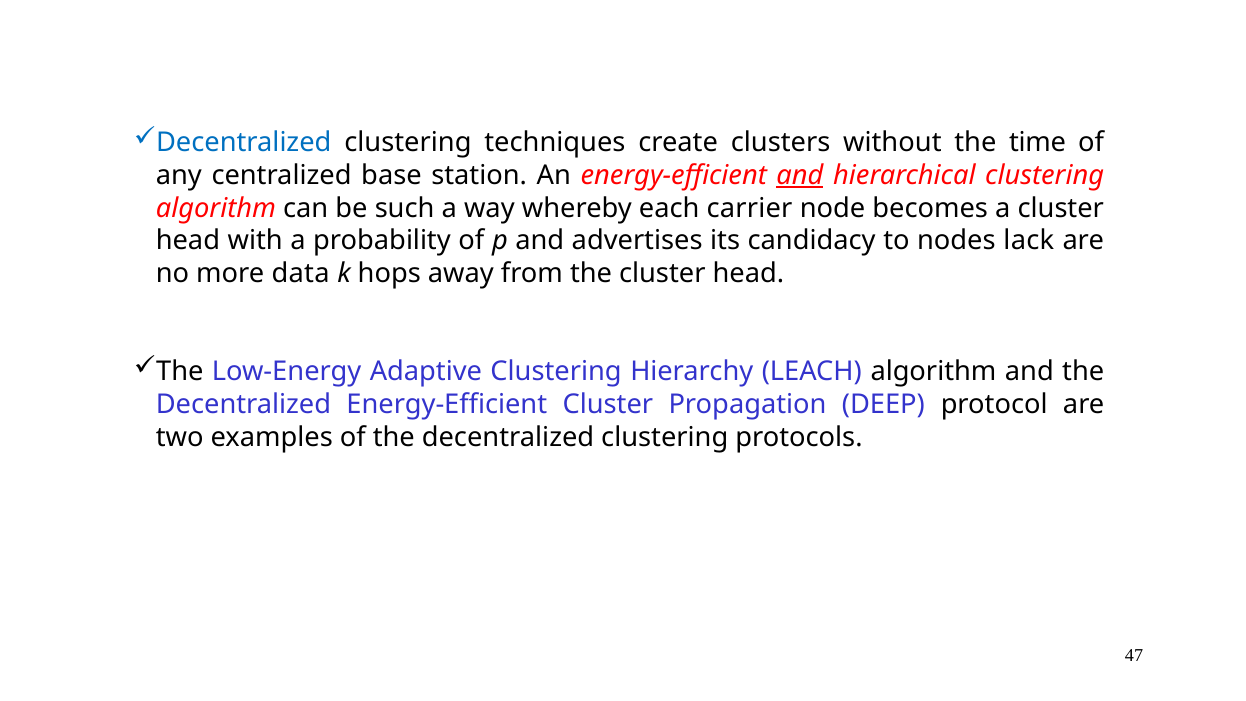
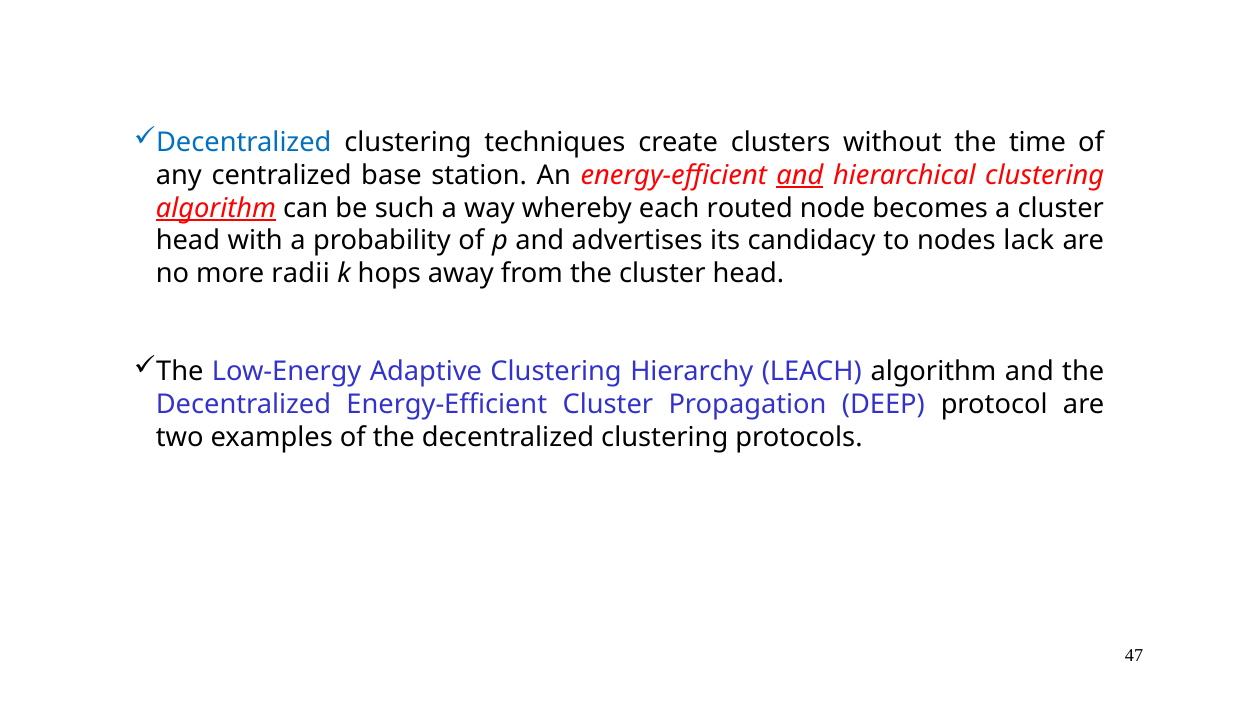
algorithm at (216, 208) underline: none -> present
carrier: carrier -> routed
data: data -> radii
